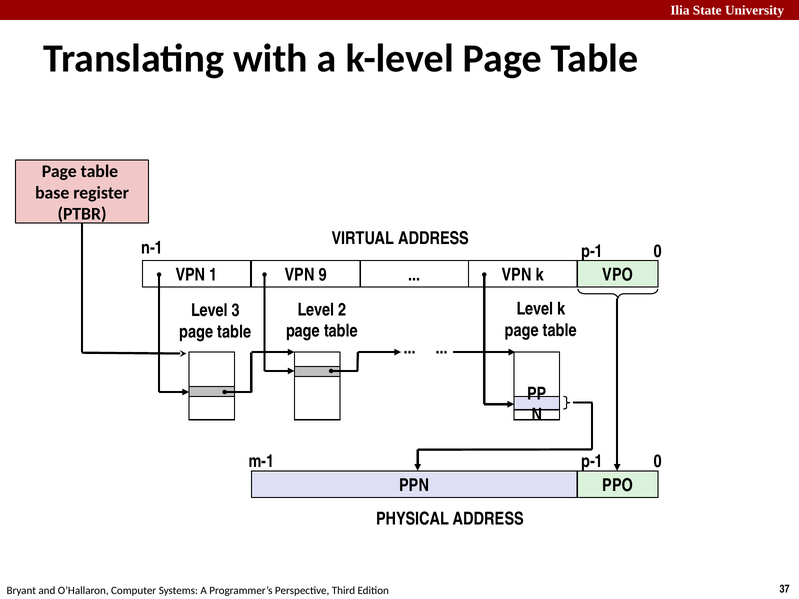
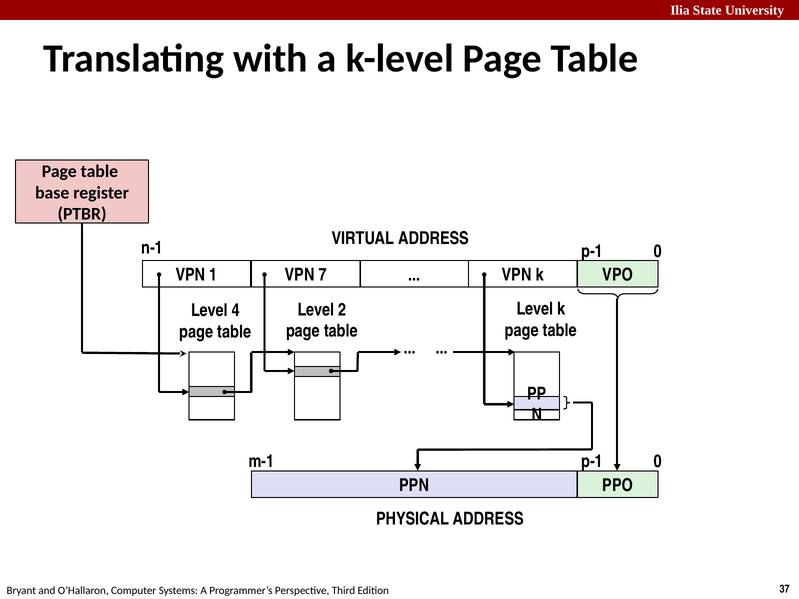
9: 9 -> 7
3: 3 -> 4
